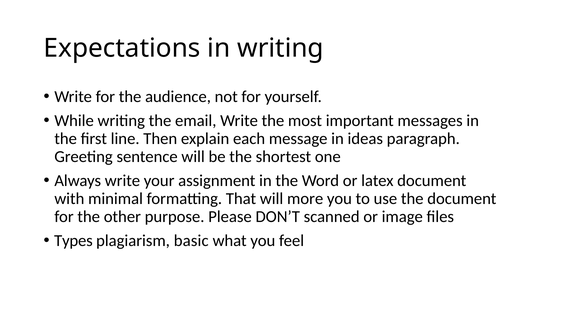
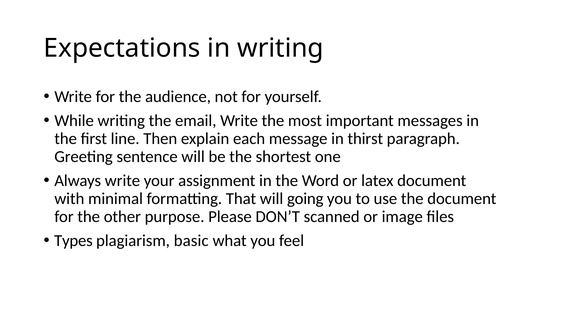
ideas: ideas -> thirst
more: more -> going
